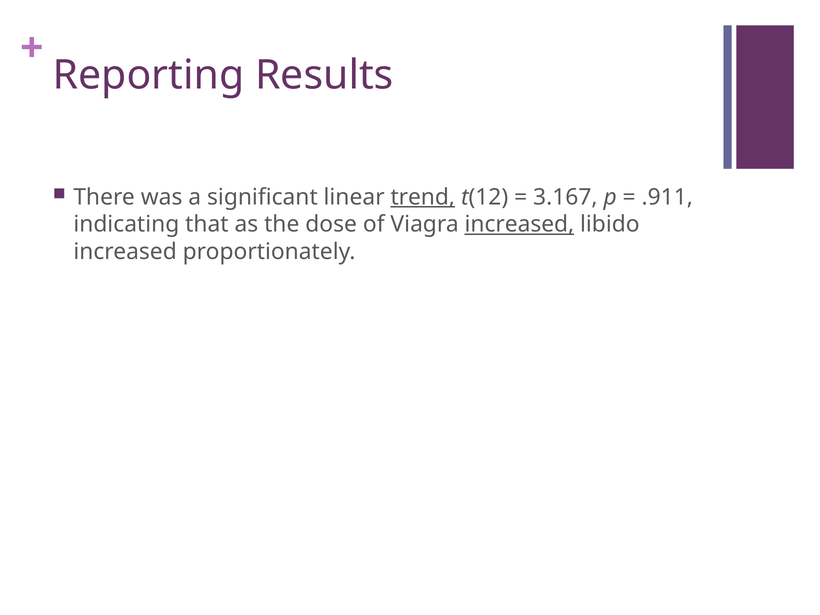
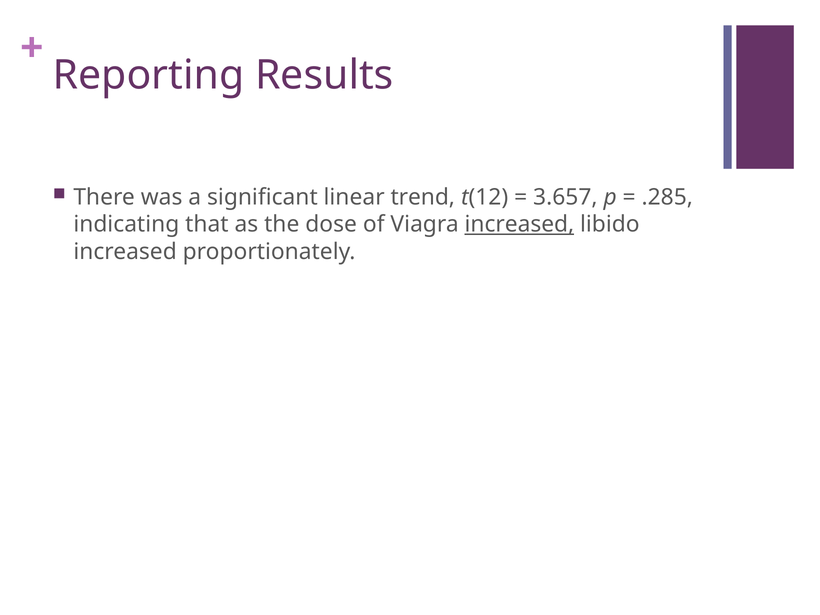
trend underline: present -> none
3.167: 3.167 -> 3.657
.911: .911 -> .285
